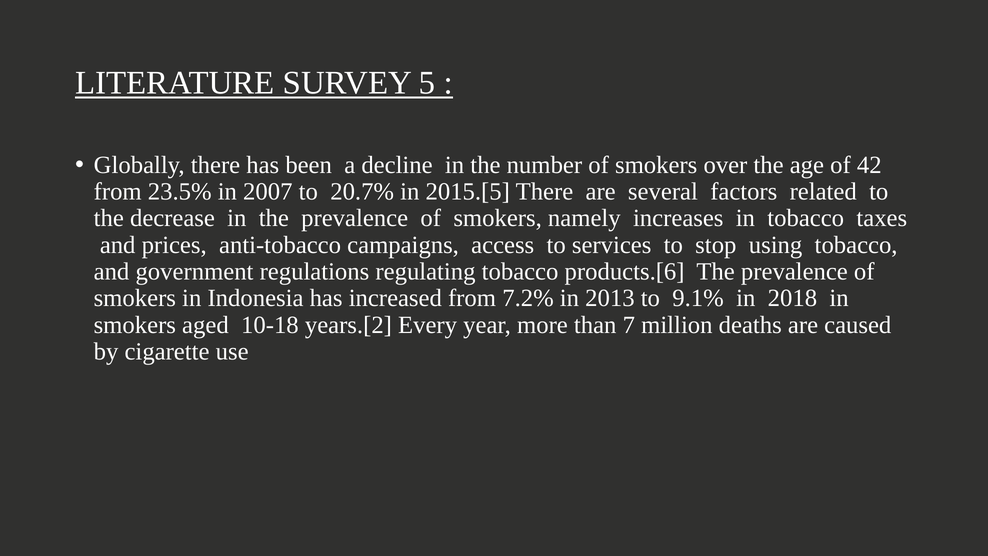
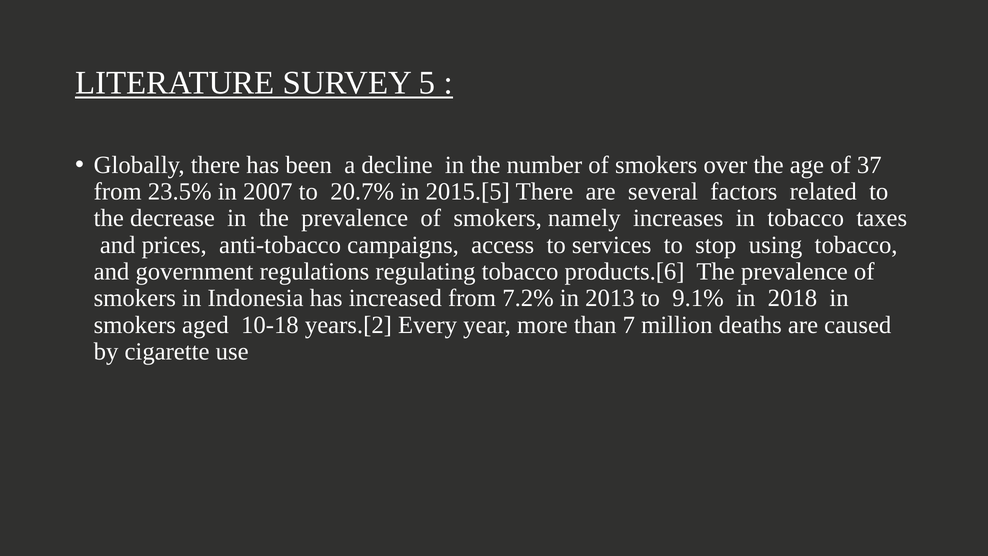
42: 42 -> 37
